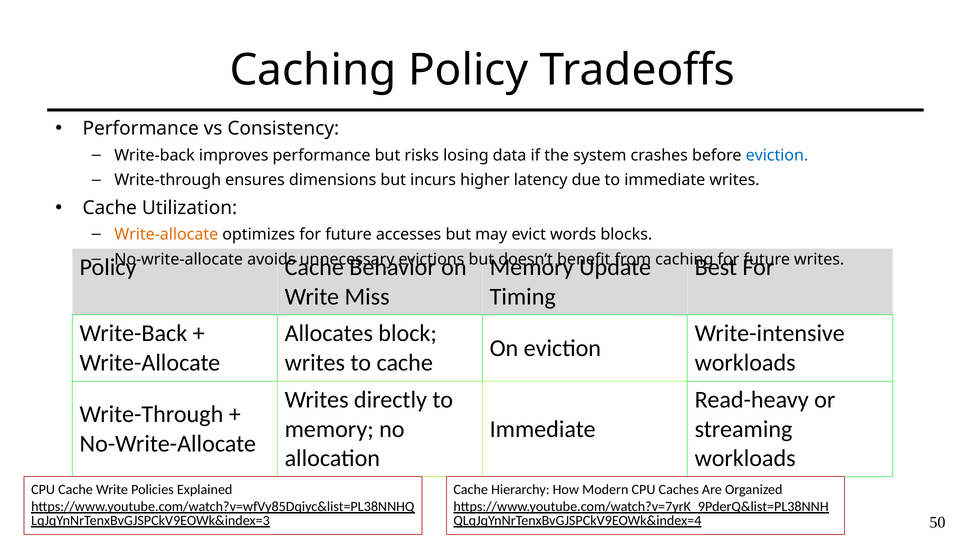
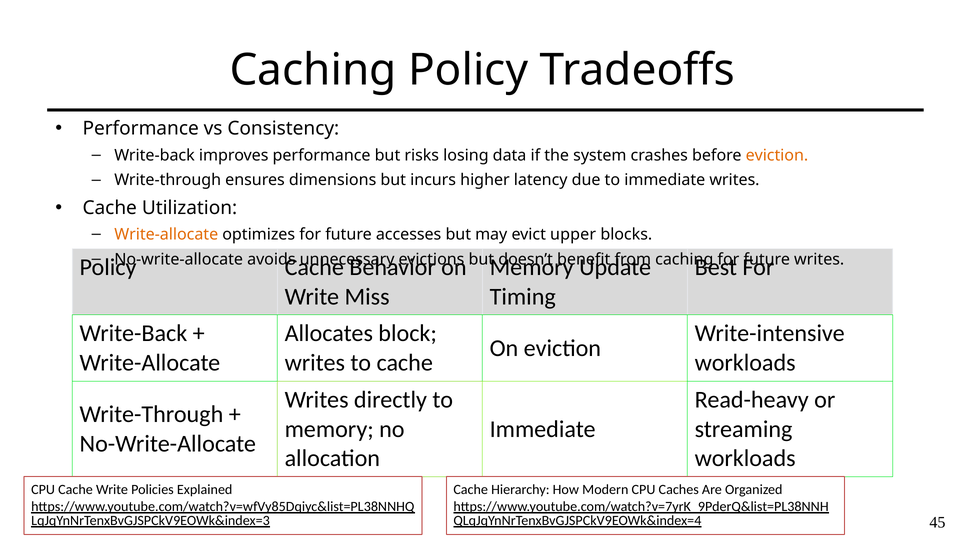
eviction at (777, 155) colour: blue -> orange
words: words -> upper
50: 50 -> 45
